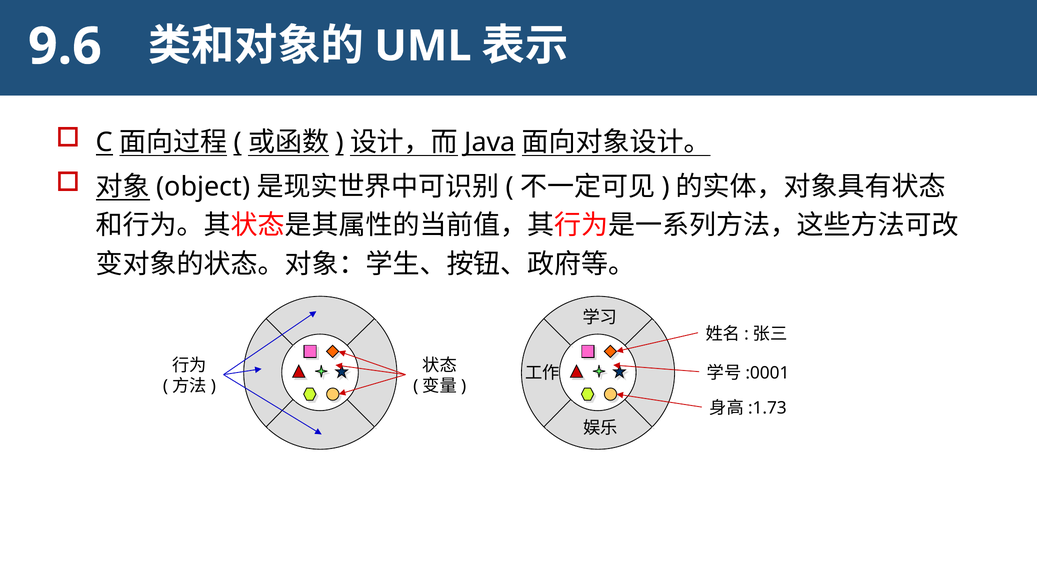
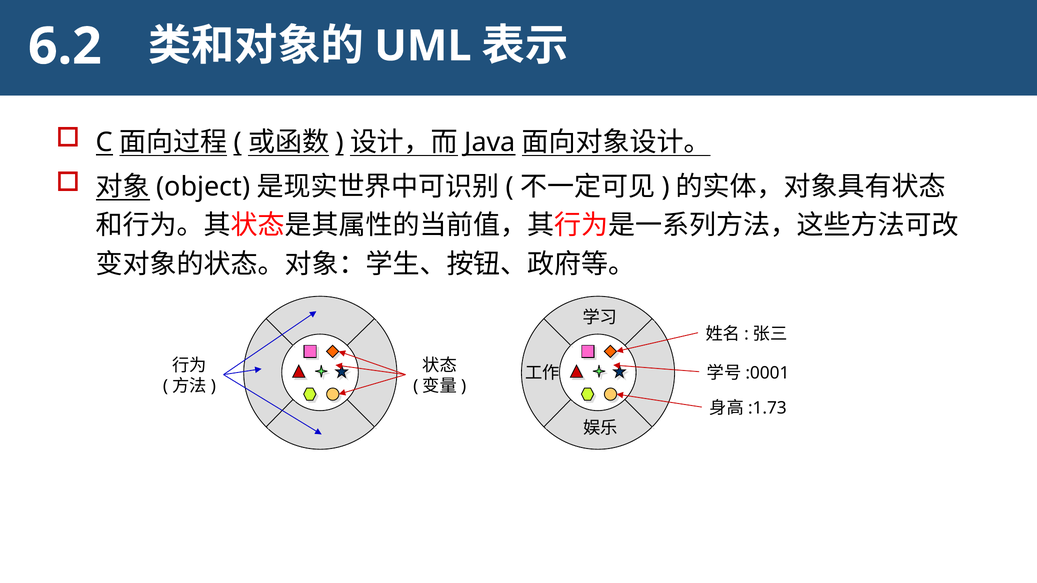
9.6: 9.6 -> 6.2
